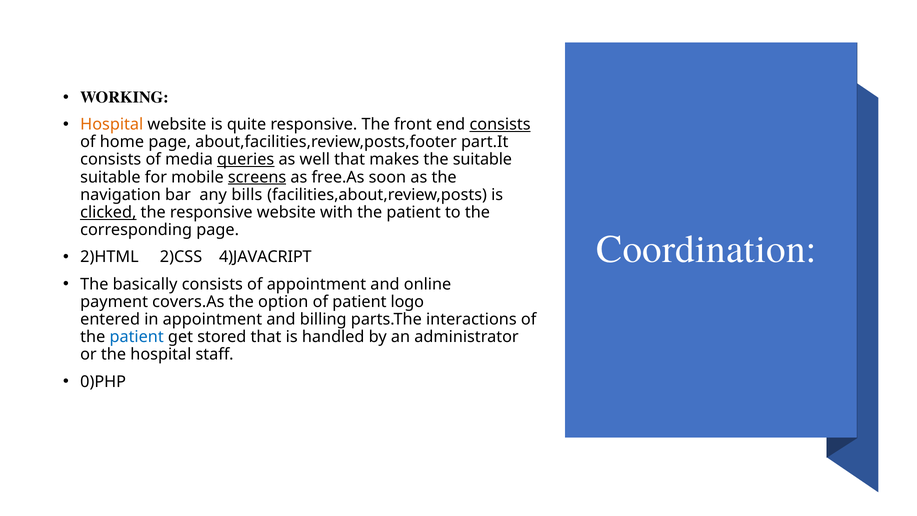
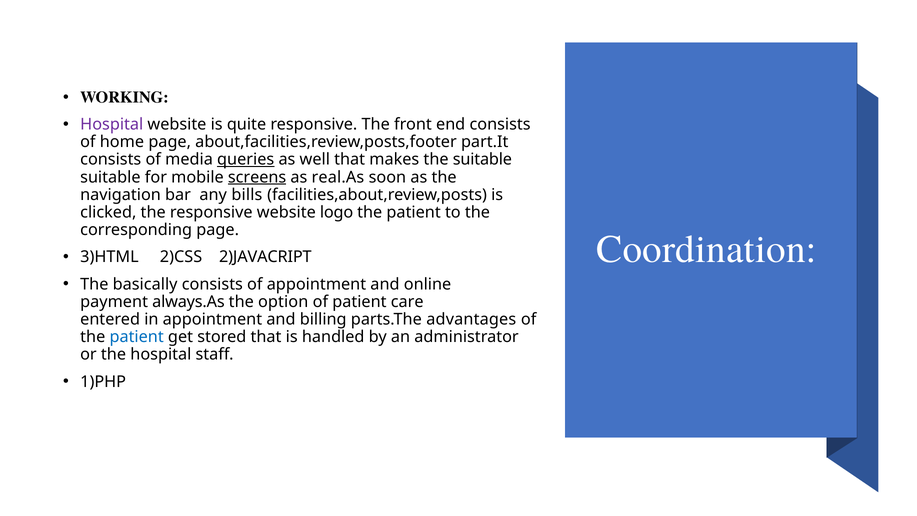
Hospital at (112, 124) colour: orange -> purple
consists at (500, 124) underline: present -> none
free.As: free.As -> real.As
clicked underline: present -> none
with: with -> logo
2)HTML: 2)HTML -> 3)HTML
4)JAVACRIPT: 4)JAVACRIPT -> 2)JAVACRIPT
covers.As: covers.As -> always.As
logo: logo -> care
interactions: interactions -> advantages
0)PHP: 0)PHP -> 1)PHP
